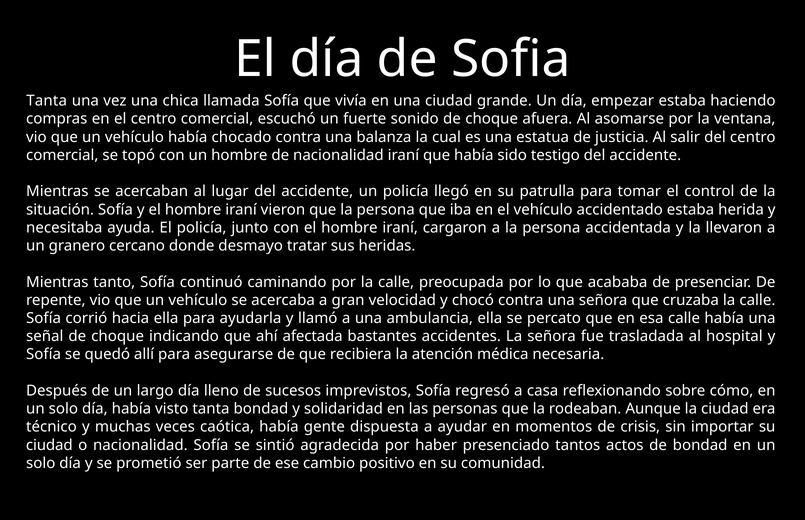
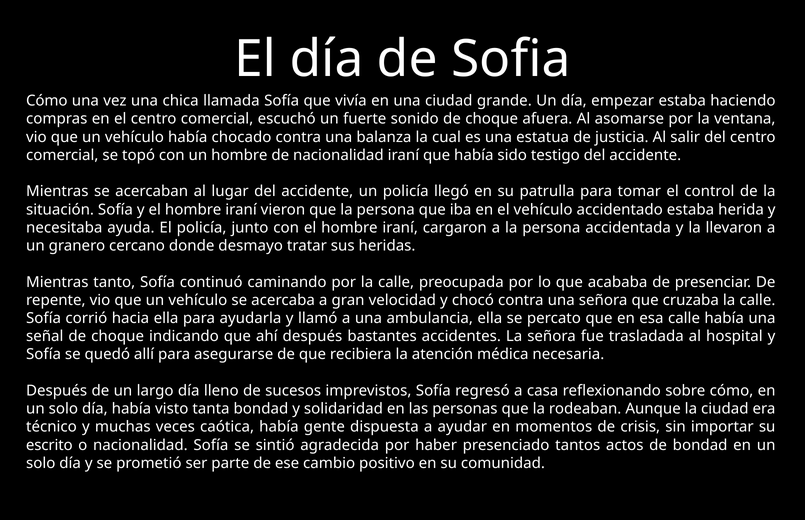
Tanta at (47, 101): Tanta -> Cómo
ahí afectada: afectada -> después
ciudad at (49, 445): ciudad -> escrito
